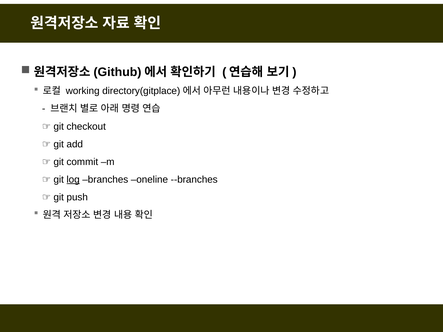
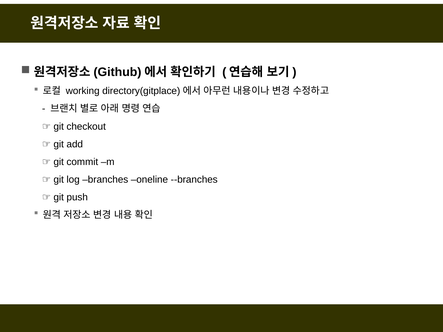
log underline: present -> none
